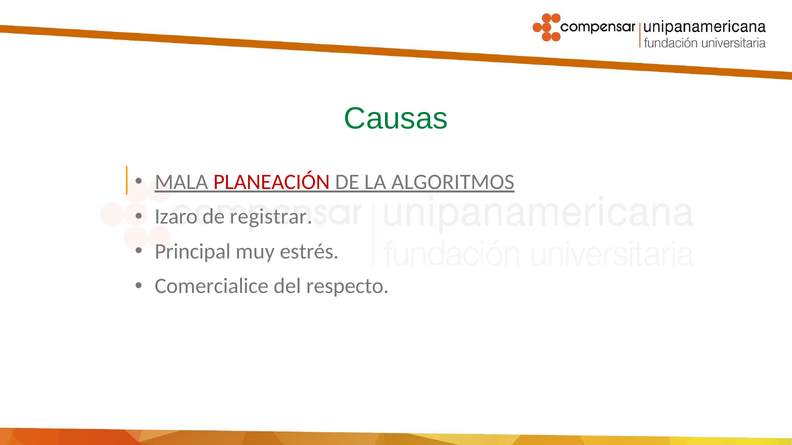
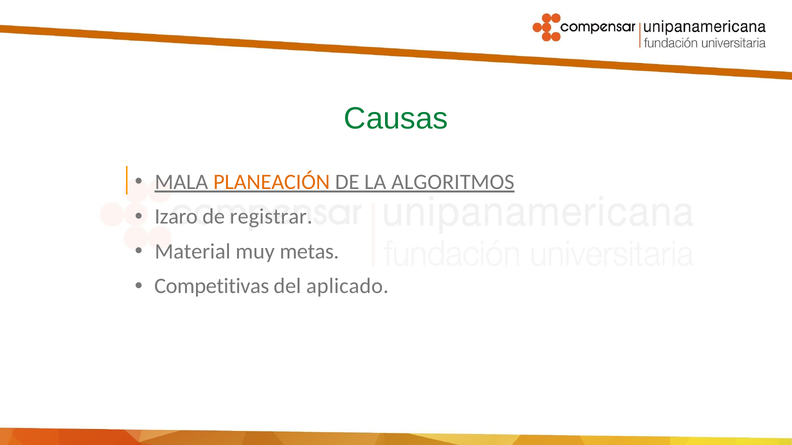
PLANEACIÓN colour: red -> orange
Principal: Principal -> Material
estrés: estrés -> metas
Comercialice: Comercialice -> Competitivas
respecto: respecto -> aplicado
